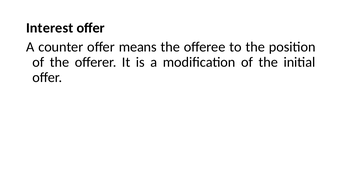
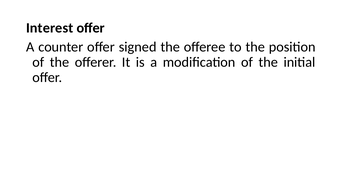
means: means -> signed
